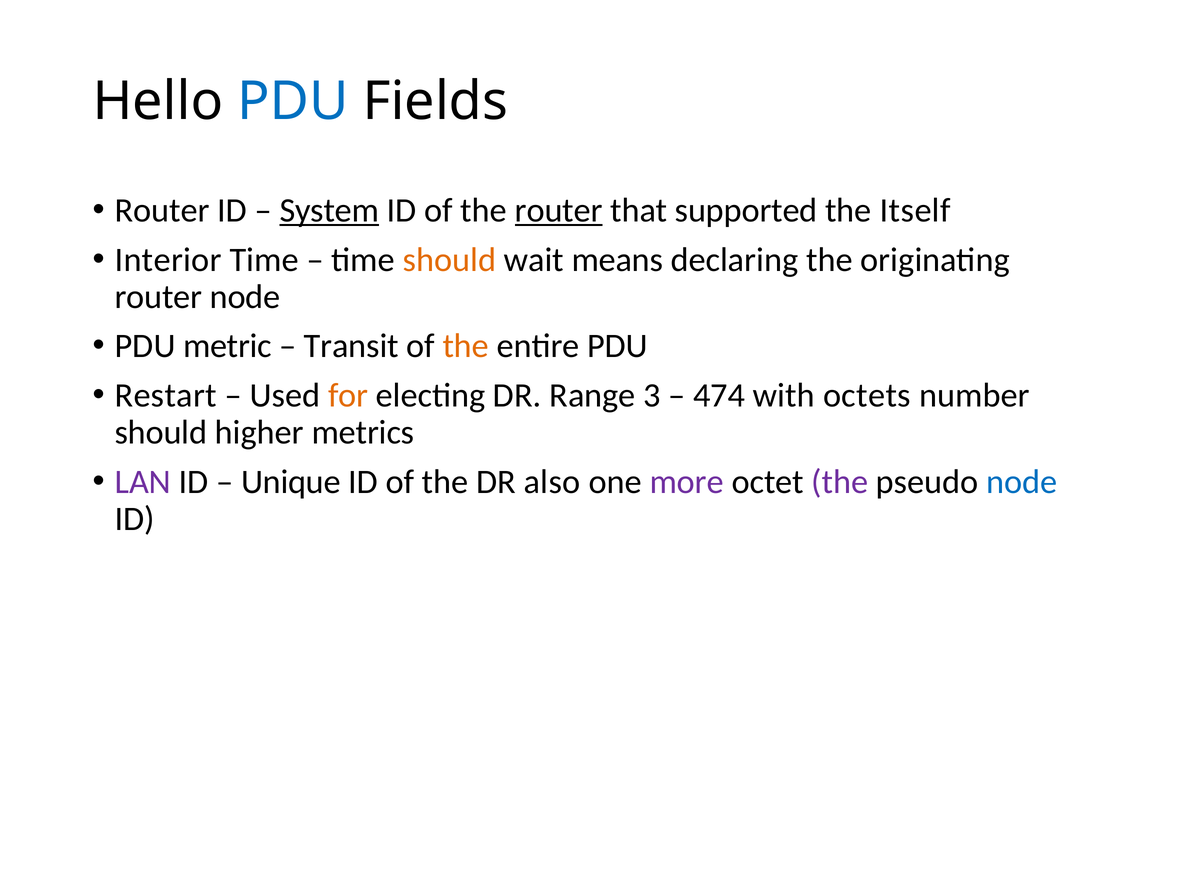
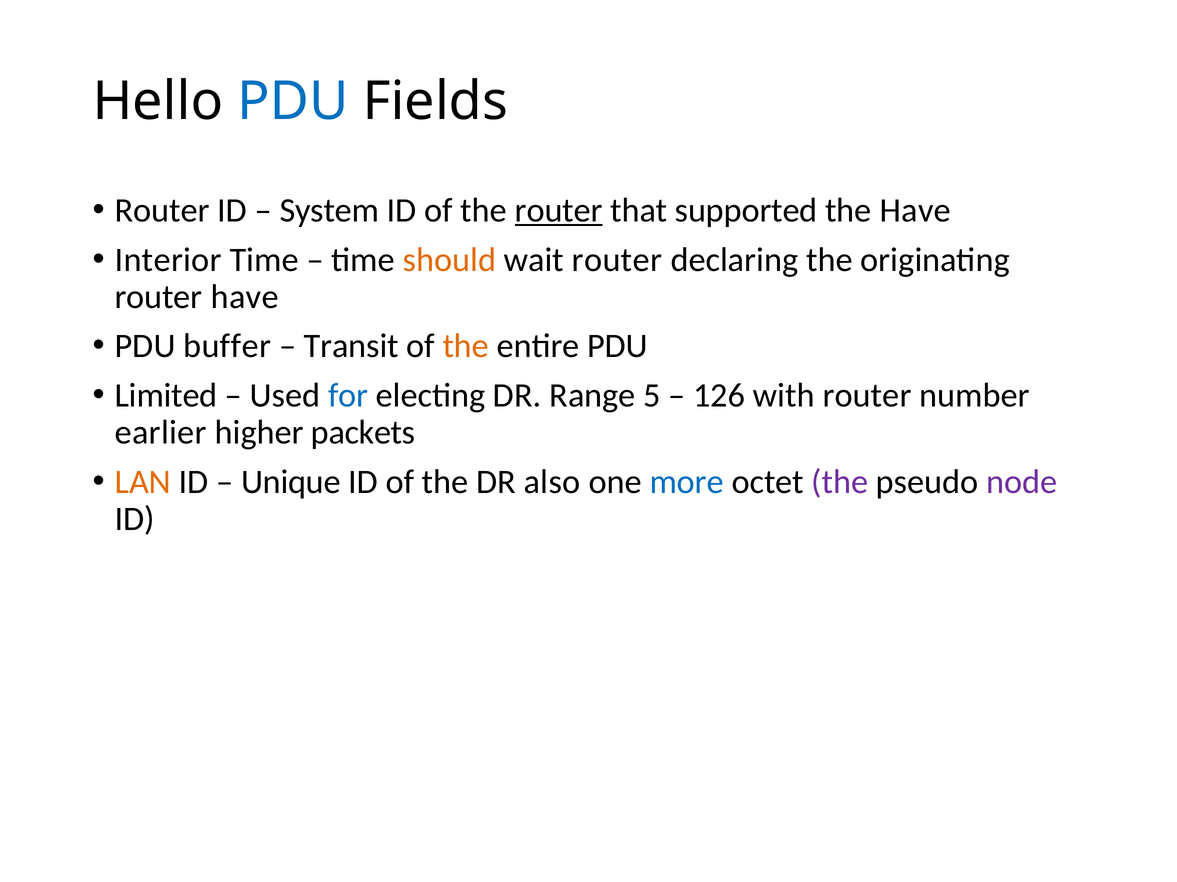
System underline: present -> none
the Itself: Itself -> Have
wait means: means -> router
router node: node -> have
metric: metric -> buffer
Restart: Restart -> Limited
for colour: orange -> blue
3: 3 -> 5
474: 474 -> 126
with octets: octets -> router
should at (161, 433): should -> earlier
metrics: metrics -> packets
LAN colour: purple -> orange
more colour: purple -> blue
node at (1022, 482) colour: blue -> purple
